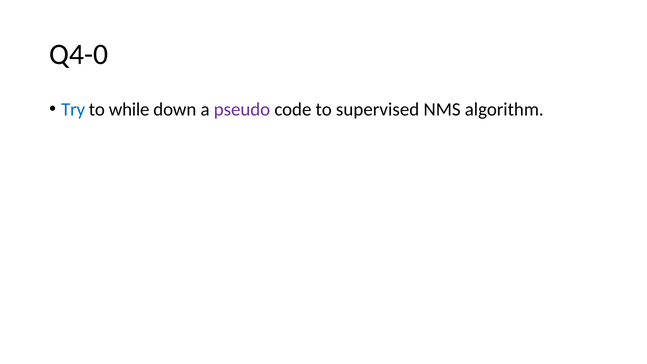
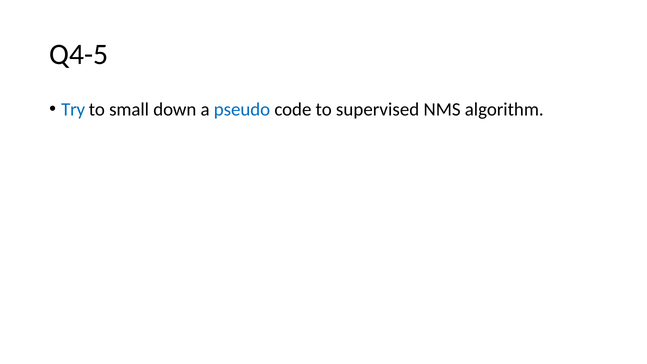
Q4-0: Q4-0 -> Q4-5
while: while -> small
pseudo colour: purple -> blue
